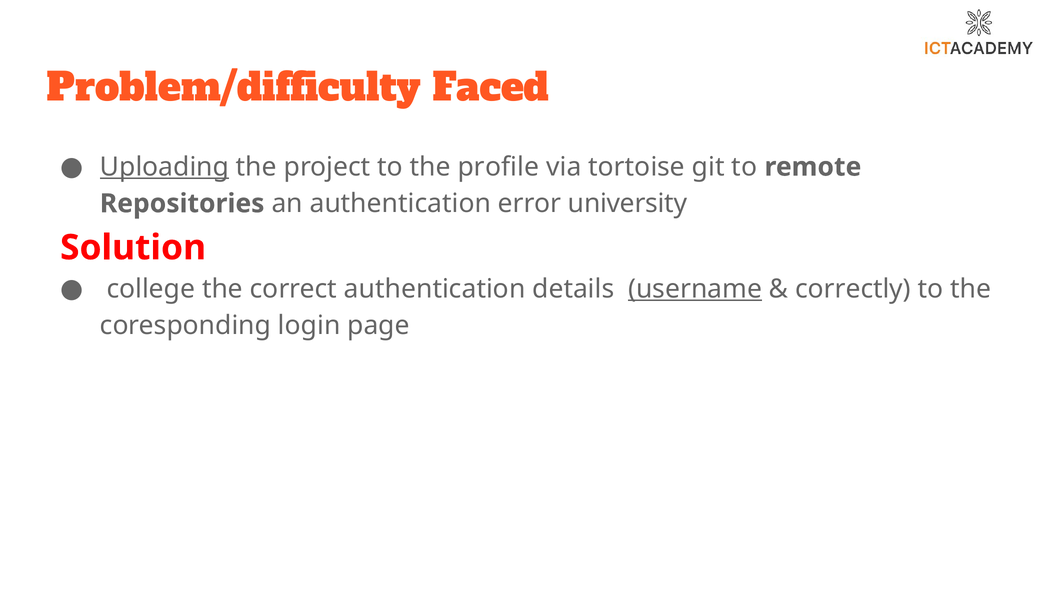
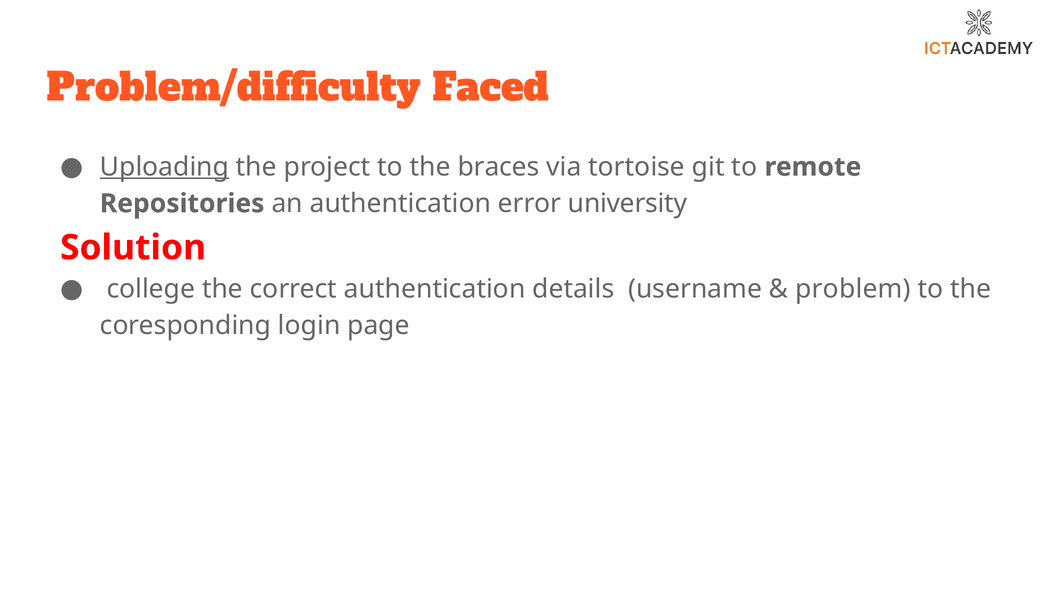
profile: profile -> braces
username underline: present -> none
correctly: correctly -> problem
